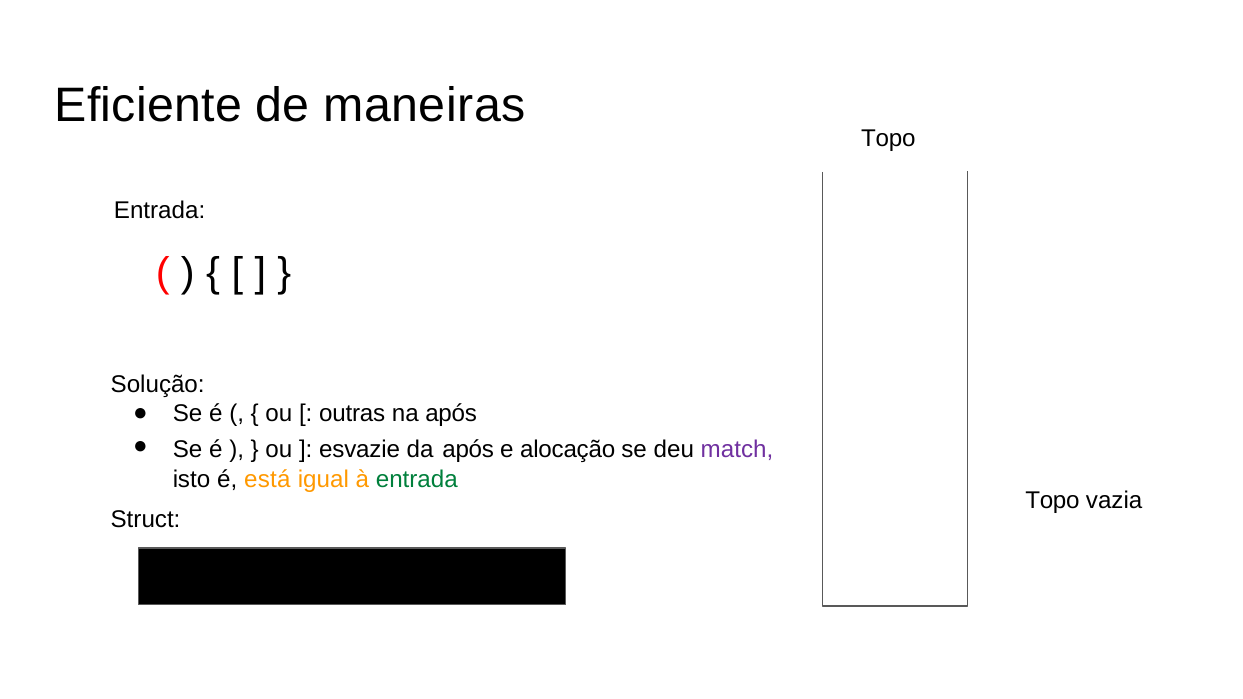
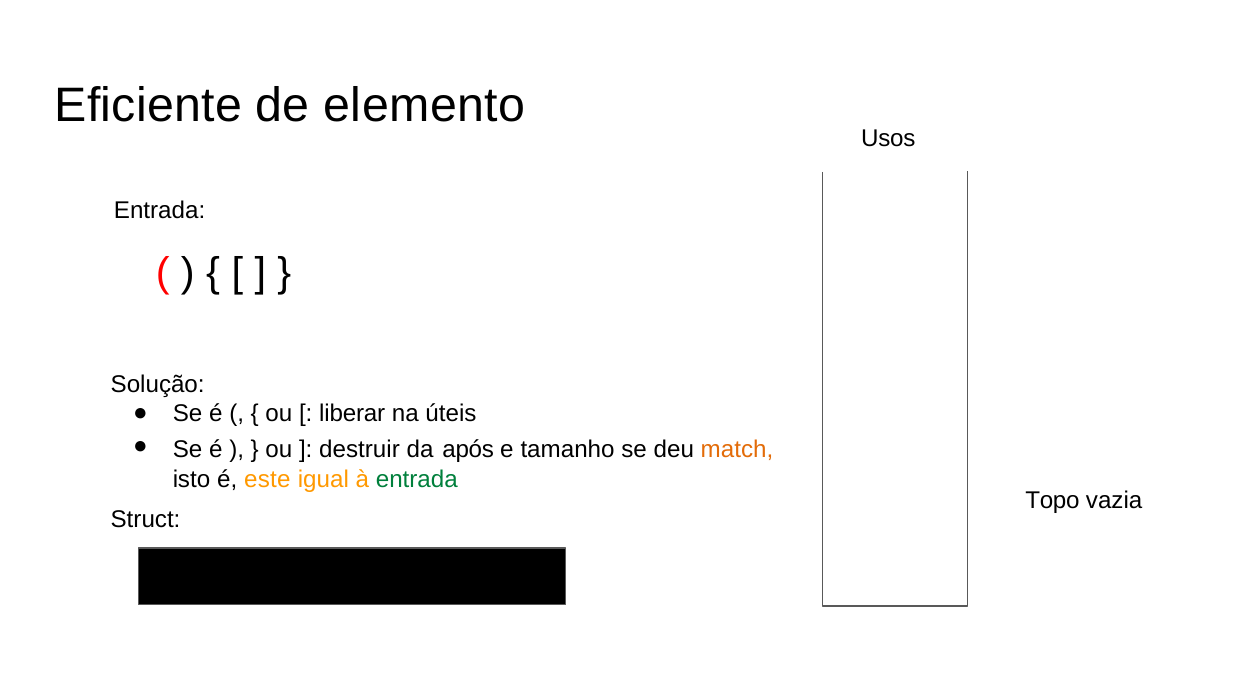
maneiras: maneiras -> elemento
Topo at (888, 139): Topo -> Usos
outras: outras -> liberar
na após: após -> úteis
esvazie: esvazie -> destruir
alocação: alocação -> tamanho
match colour: purple -> orange
está: está -> este
